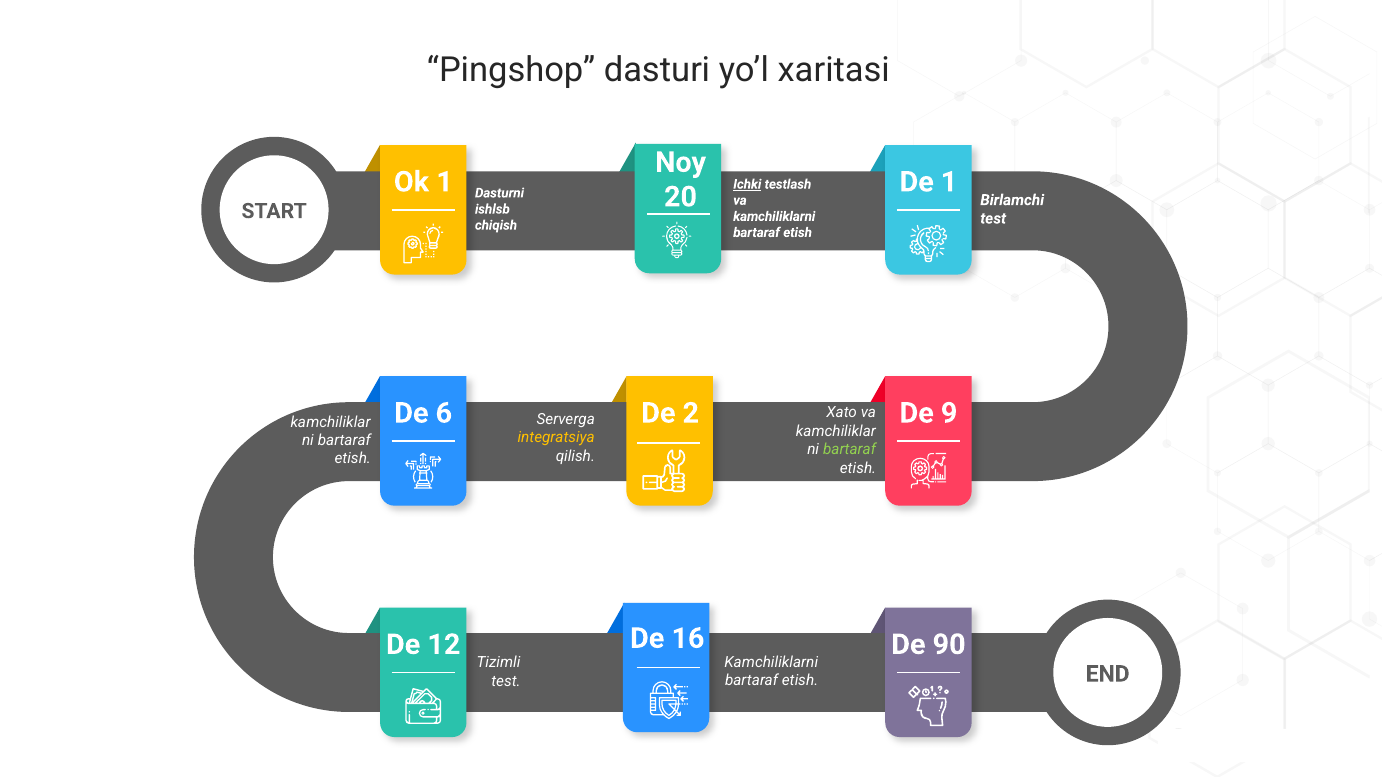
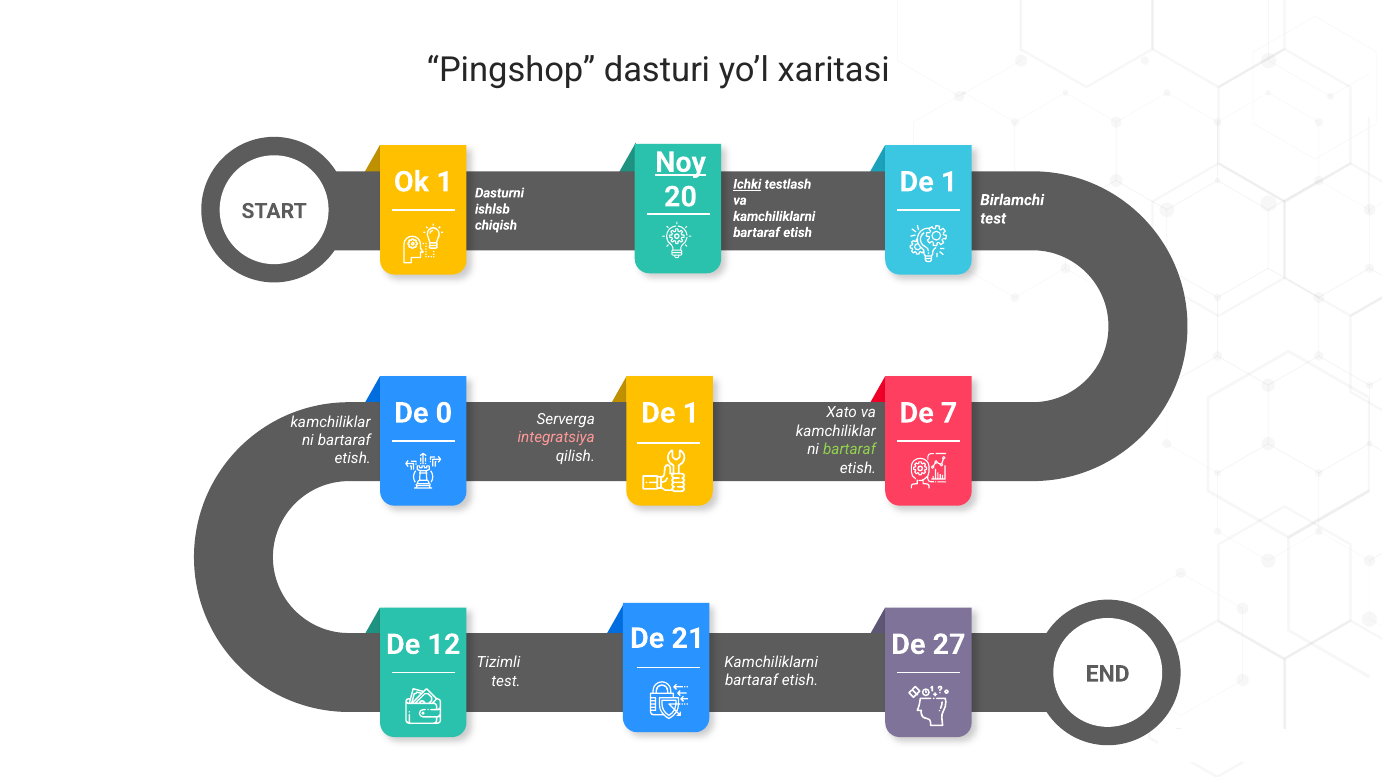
Noy underline: none -> present
6: 6 -> 0
2 at (691, 413): 2 -> 1
9: 9 -> 7
integratsiya colour: yellow -> pink
16: 16 -> 21
90: 90 -> 27
